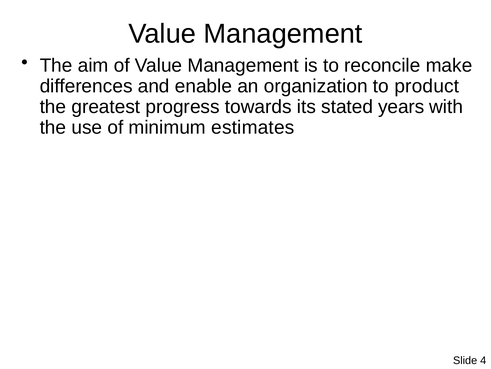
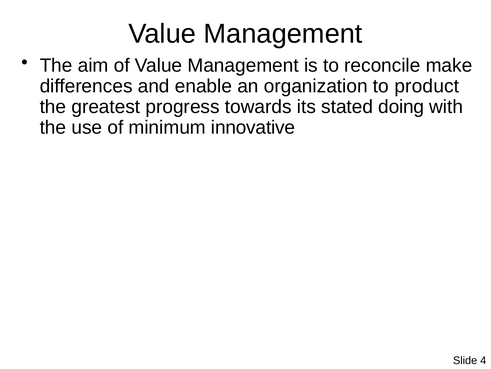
years: years -> doing
estimates: estimates -> innovative
